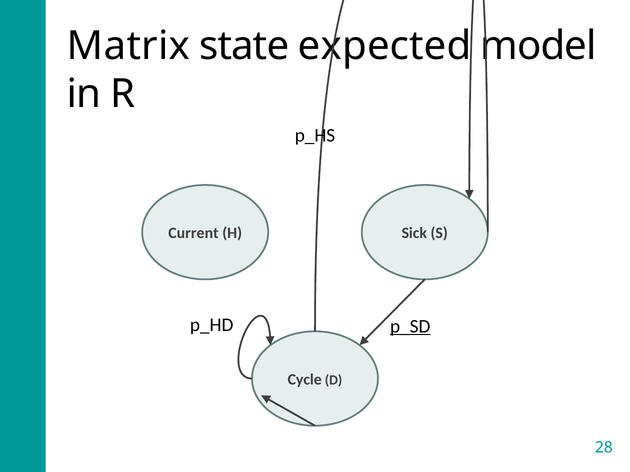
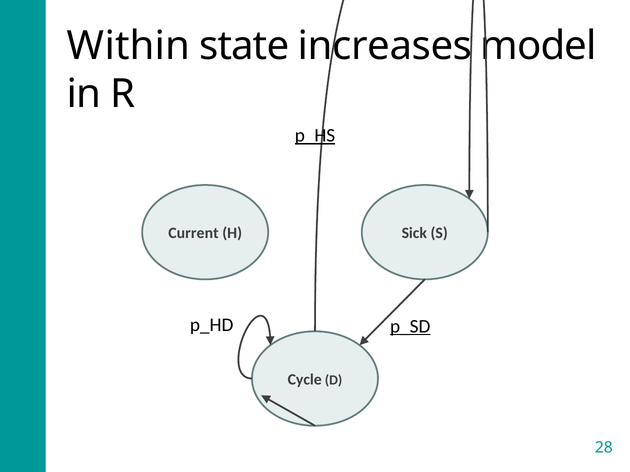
Matrix: Matrix -> Within
expected: expected -> increases
p_HS underline: none -> present
